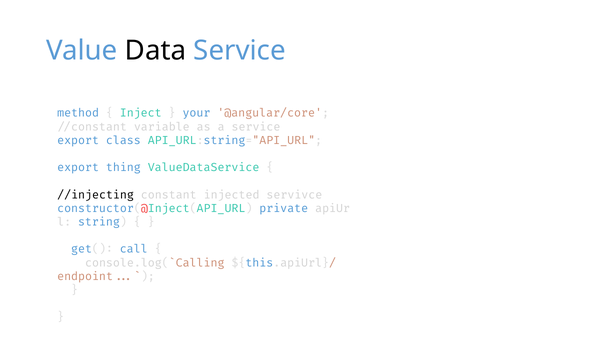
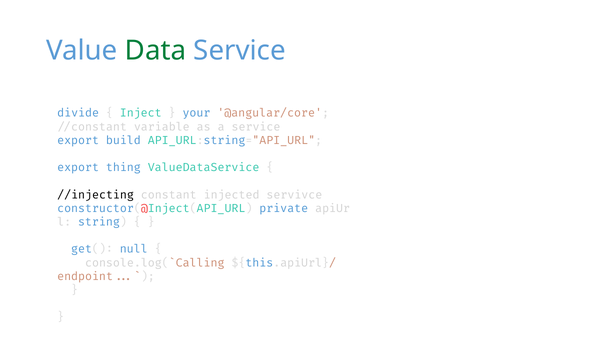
Data colour: black -> green
method: method -> divide
class: class -> build
call: call -> null
